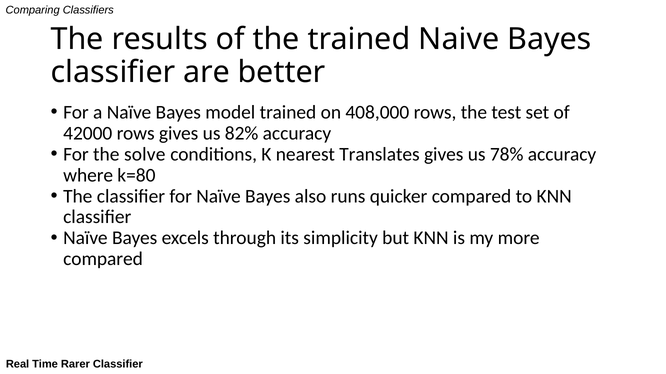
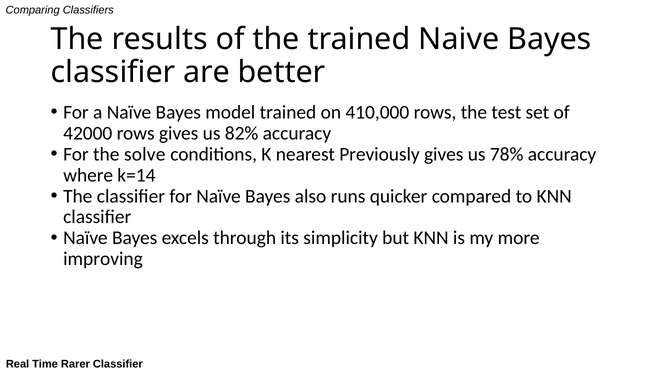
408,000: 408,000 -> 410,000
Translates: Translates -> Previously
k=80: k=80 -> k=14
compared at (103, 259): compared -> improving
